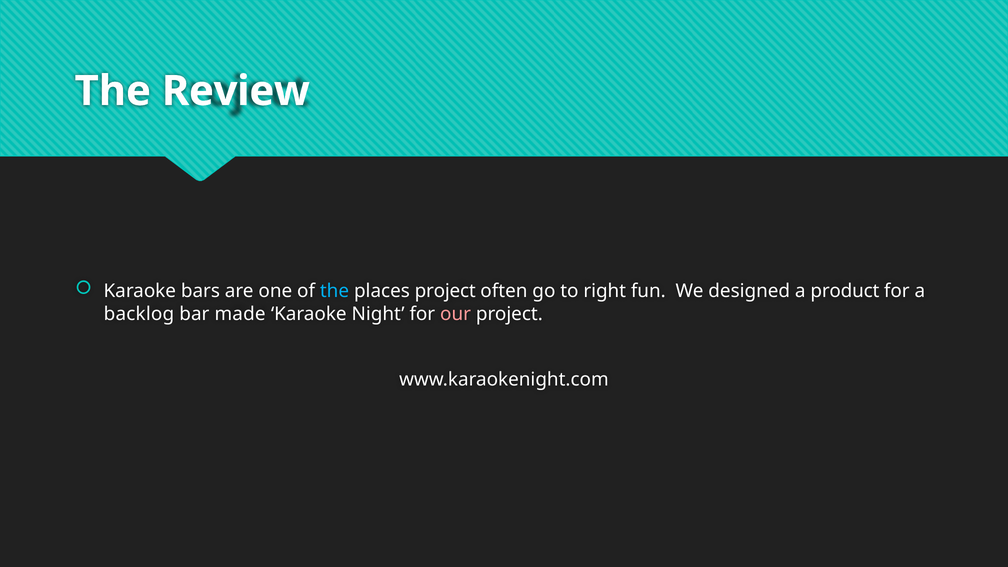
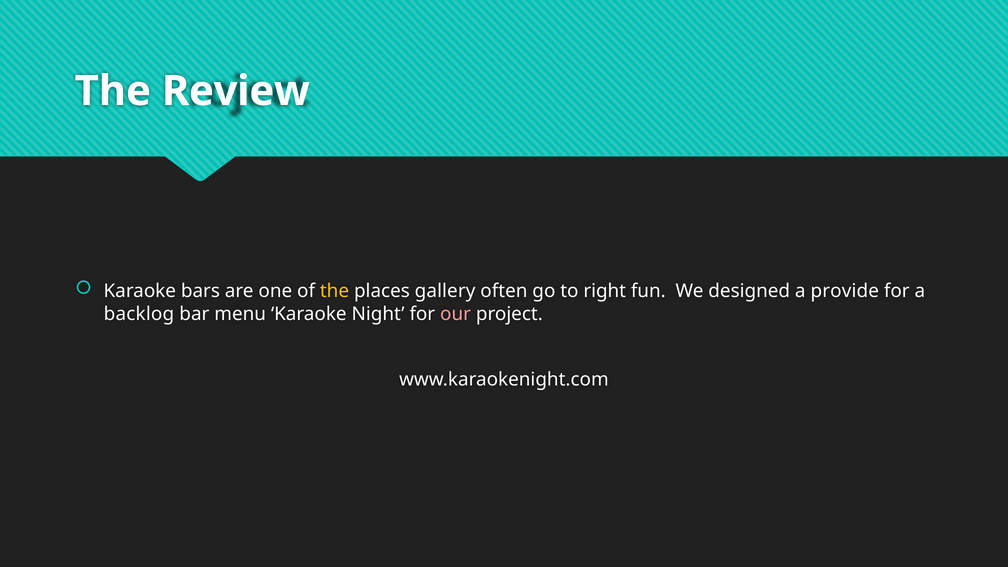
the at (334, 291) colour: light blue -> yellow
places project: project -> gallery
product: product -> provide
made: made -> menu
